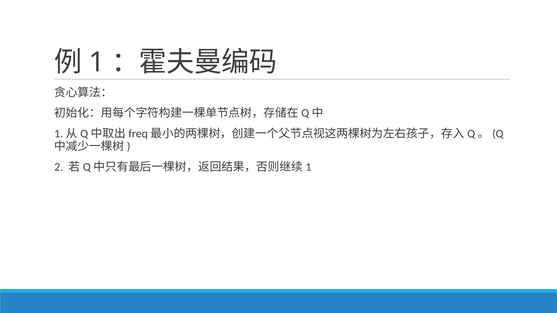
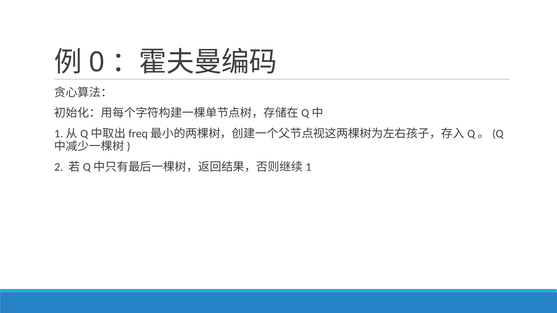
1: 1 -> 0
